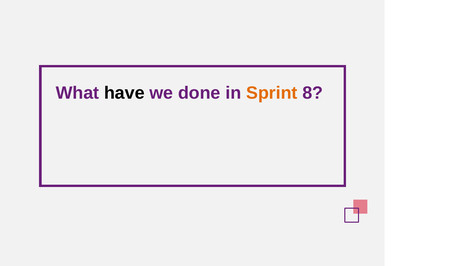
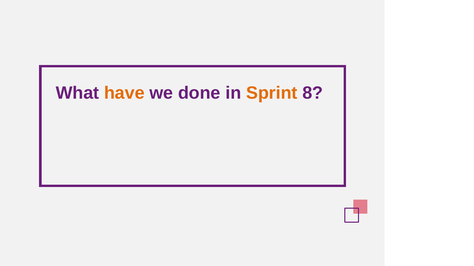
have colour: black -> orange
